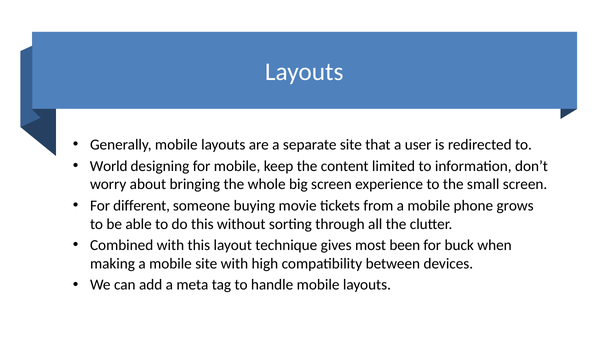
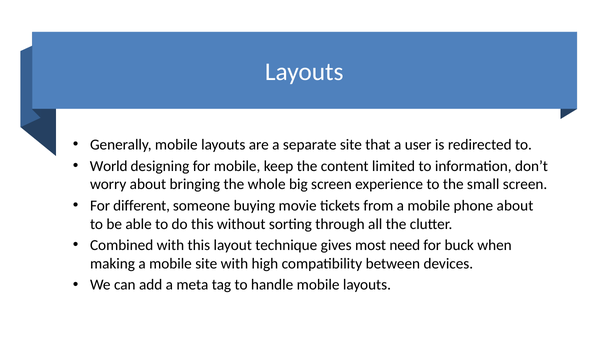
phone grows: grows -> about
been: been -> need
